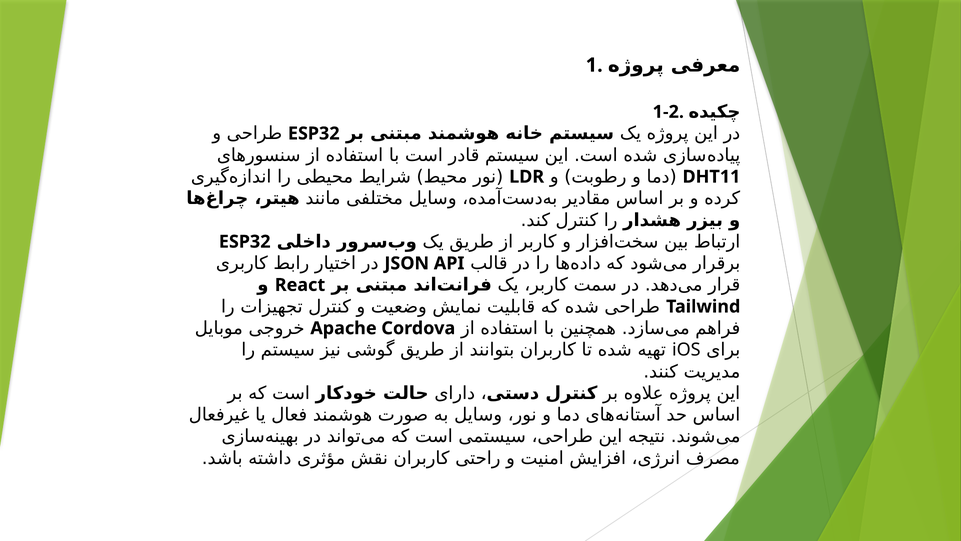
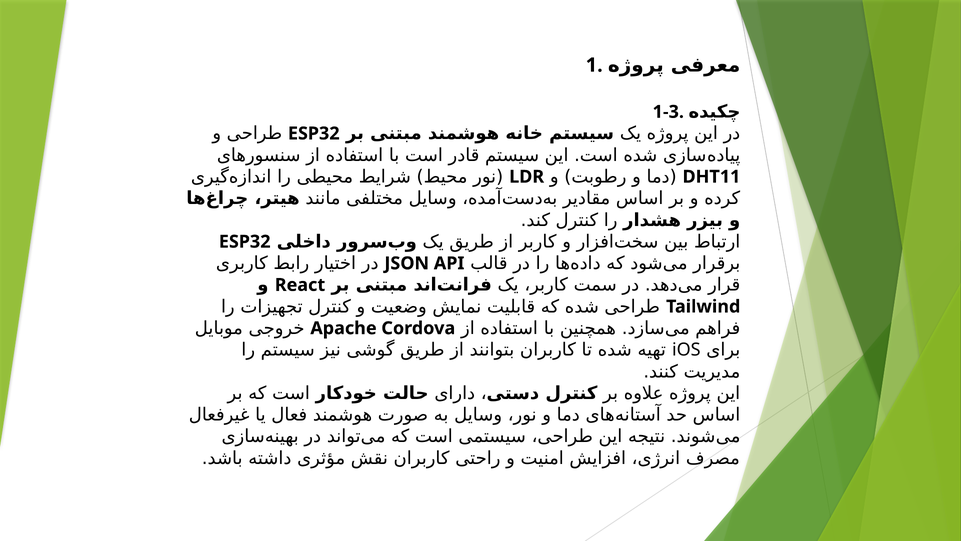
1-2: 1-2 -> 1-3
